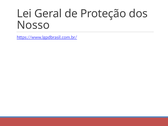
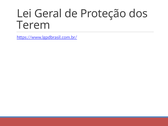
Nosso: Nosso -> Terem
